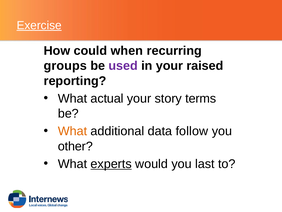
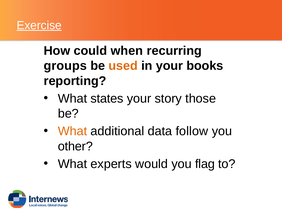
used colour: purple -> orange
raised: raised -> books
actual: actual -> states
terms: terms -> those
experts underline: present -> none
last: last -> flag
